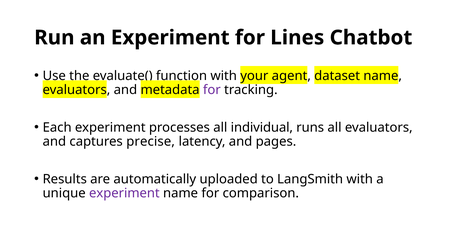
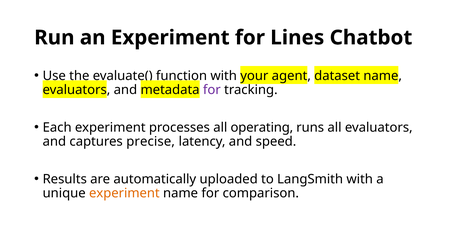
individual: individual -> operating
pages: pages -> speed
experiment at (124, 194) colour: purple -> orange
